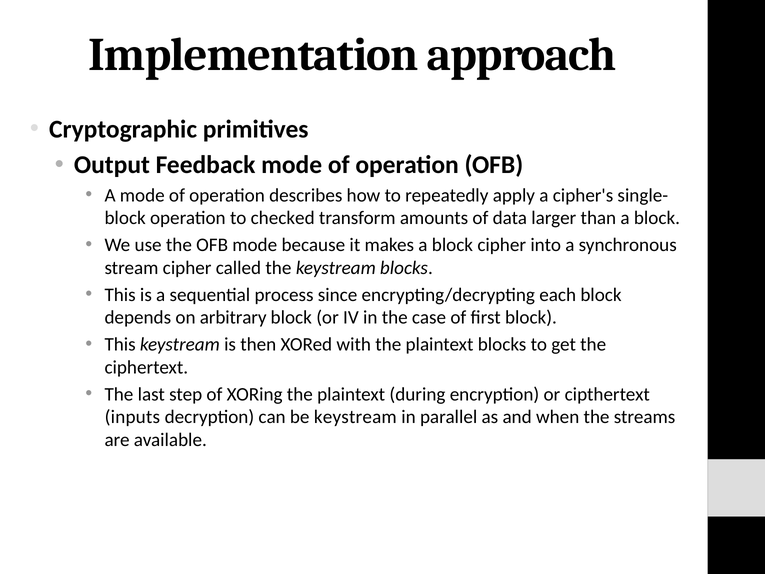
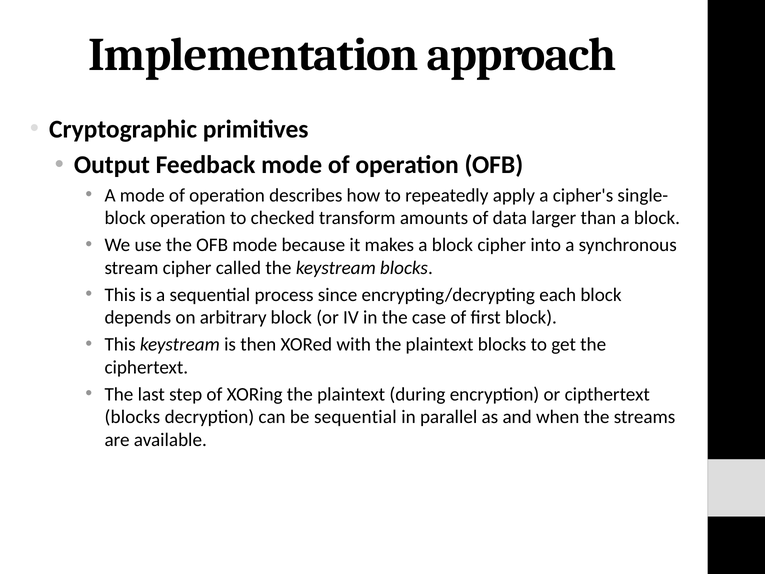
inputs at (132, 417): inputs -> blocks
be keystream: keystream -> sequential
